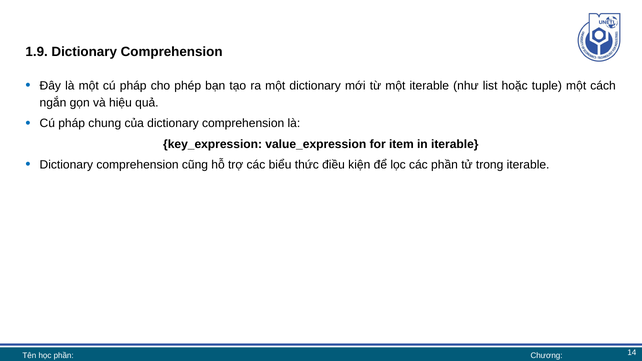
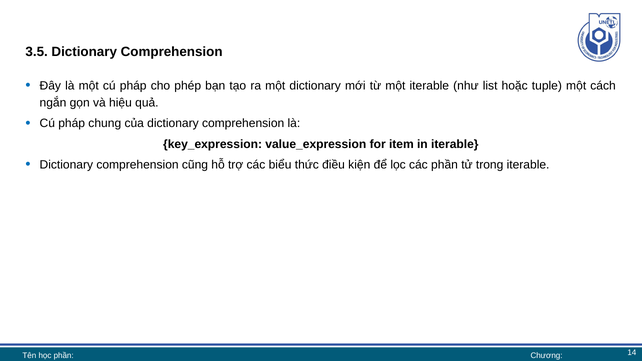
1.9: 1.9 -> 3.5
